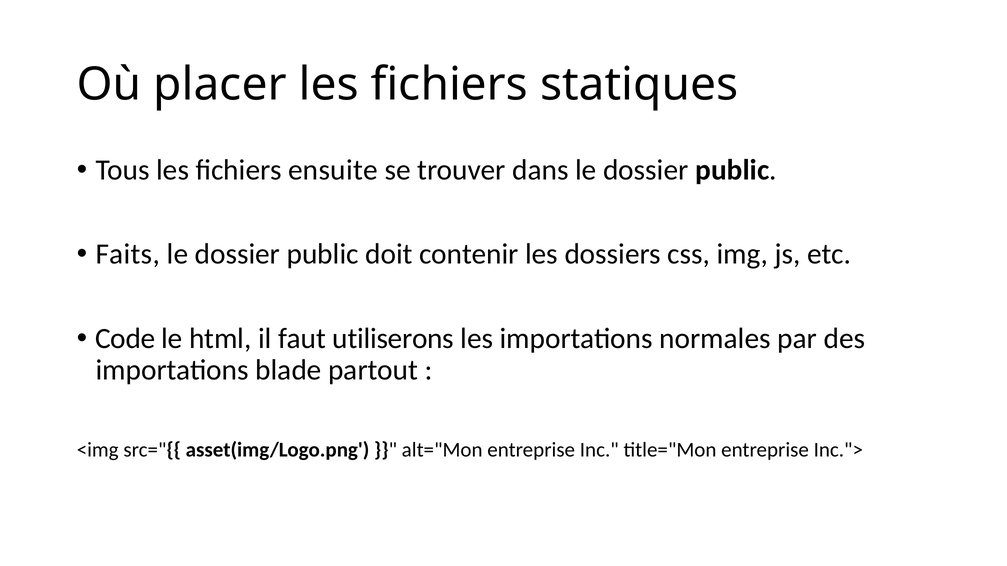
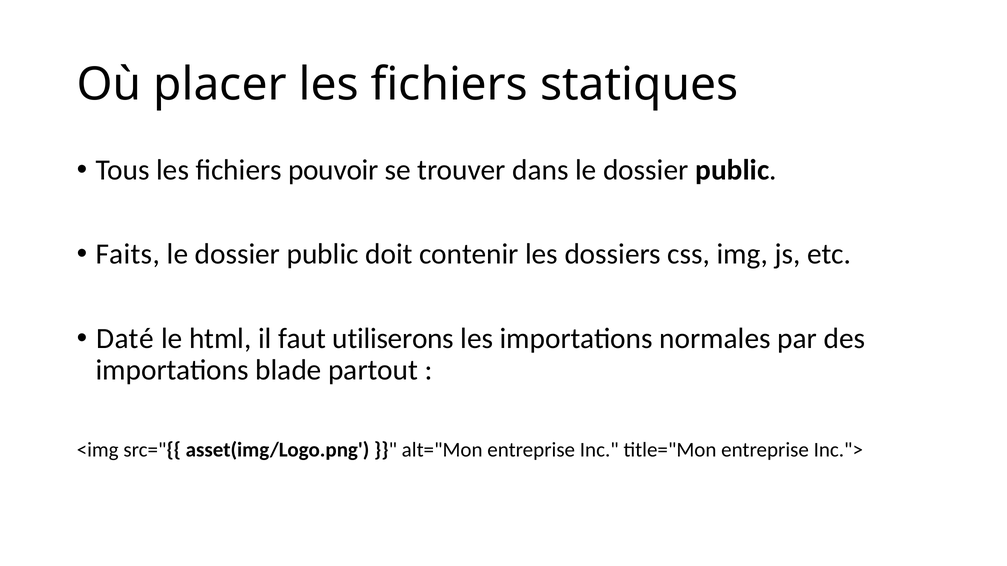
ensuite: ensuite -> pouvoir
Code: Code -> Daté
